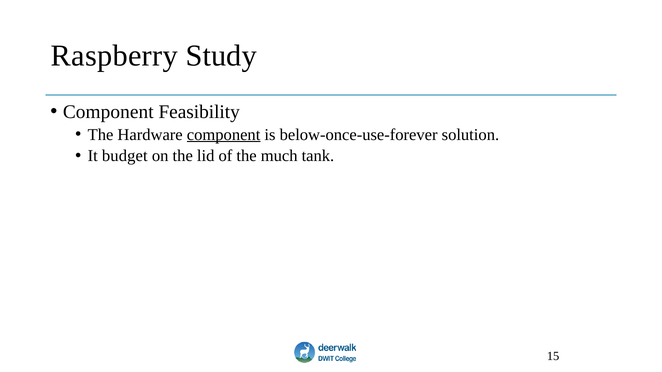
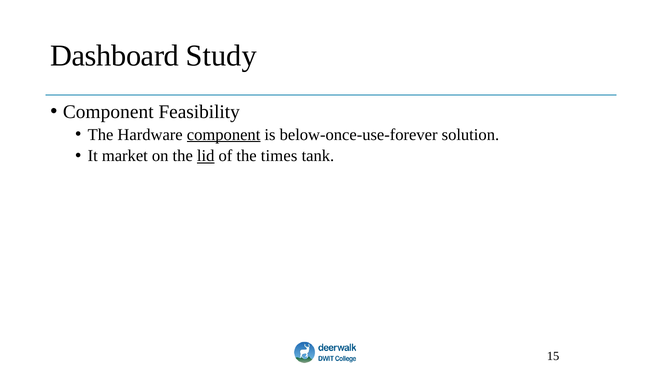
Raspberry: Raspberry -> Dashboard
budget: budget -> market
lid underline: none -> present
much: much -> times
